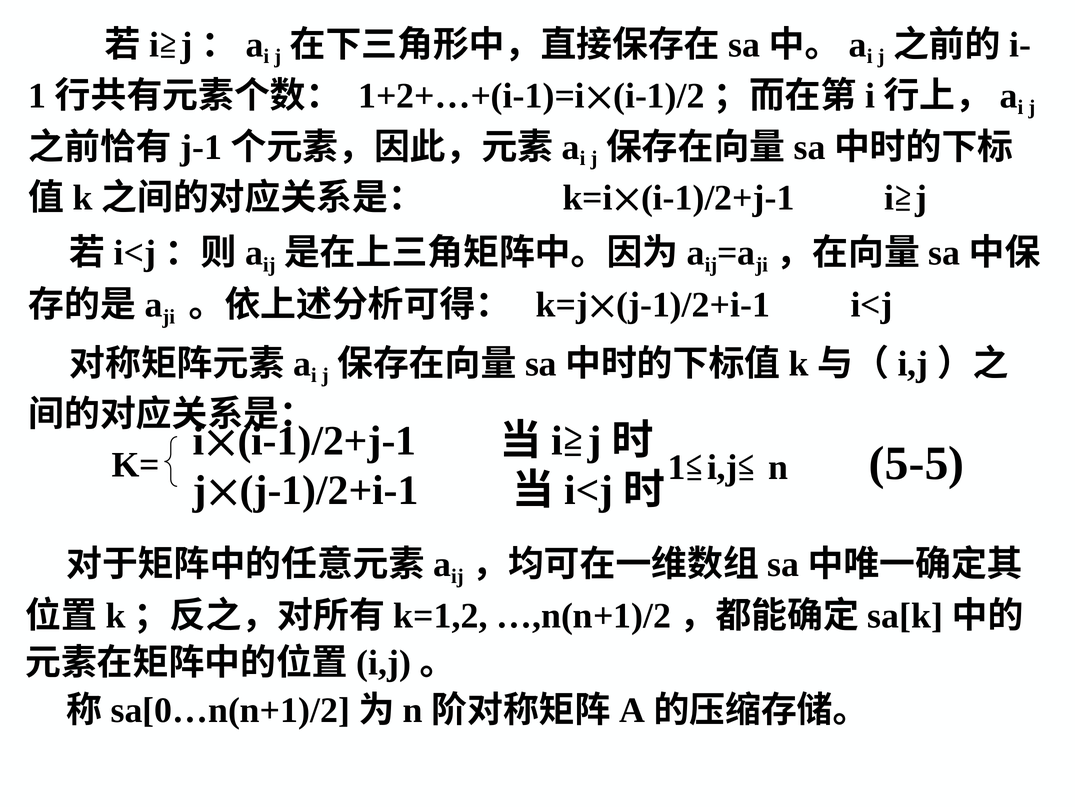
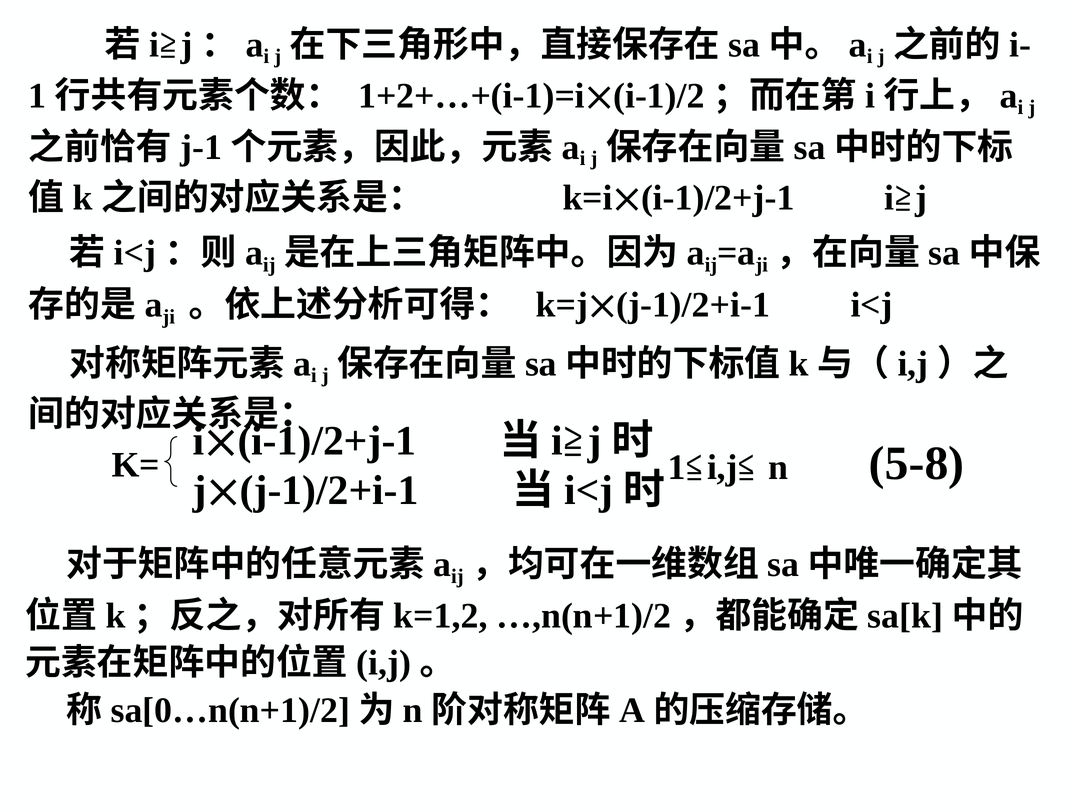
5-5: 5-5 -> 5-8
